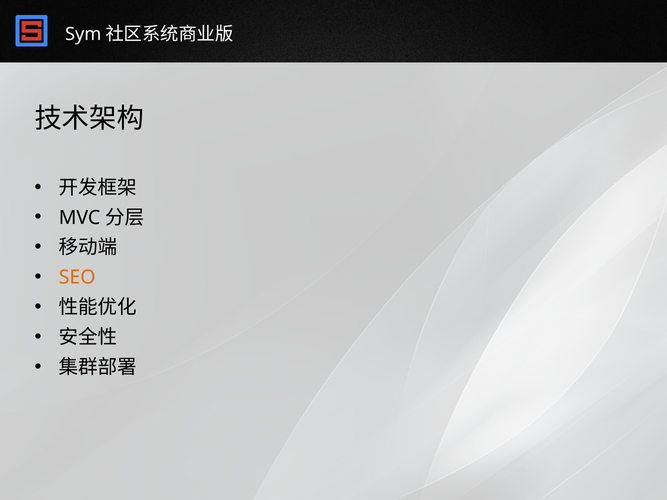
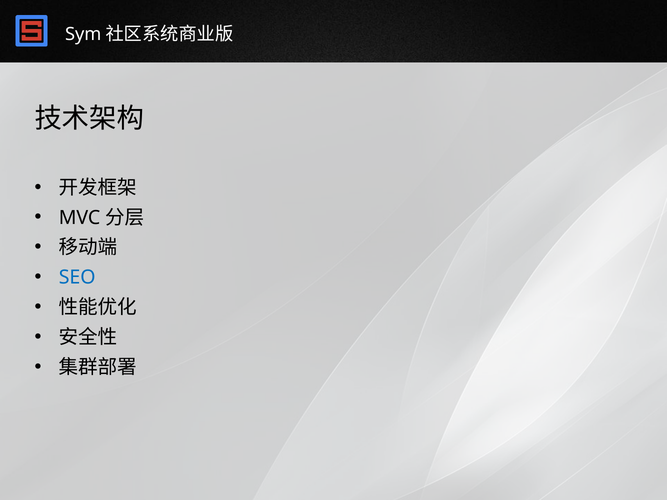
SEO colour: orange -> blue
